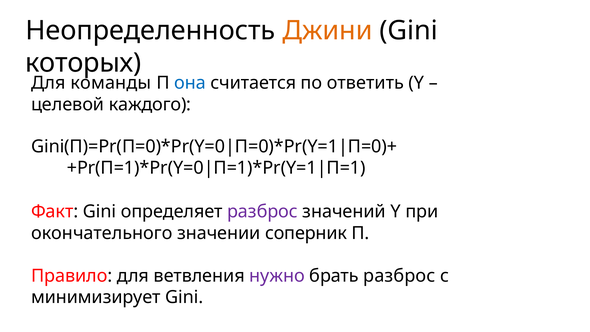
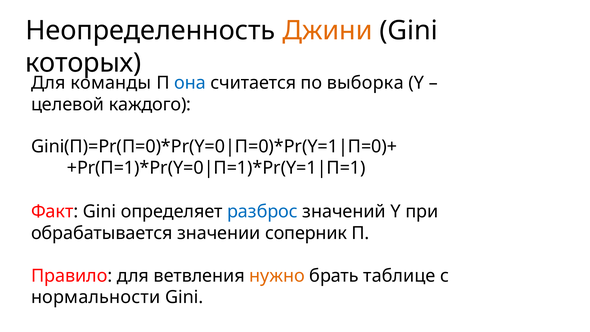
ответить: ответить -> выборка
разброс at (262, 211) colour: purple -> blue
окончательного: окончательного -> обрабатывается
нужно colour: purple -> orange
брать разброс: разброс -> таблице
минимизирует: минимизирует -> нормальности
